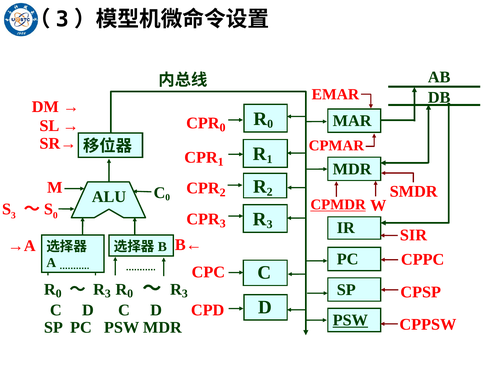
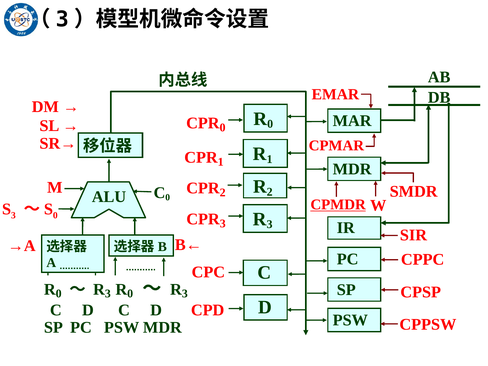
PSW at (350, 320) underline: present -> none
